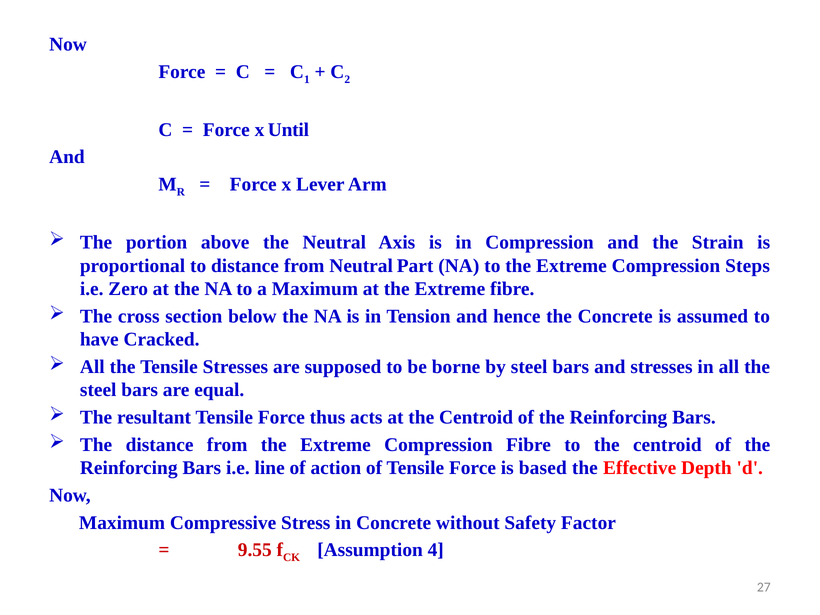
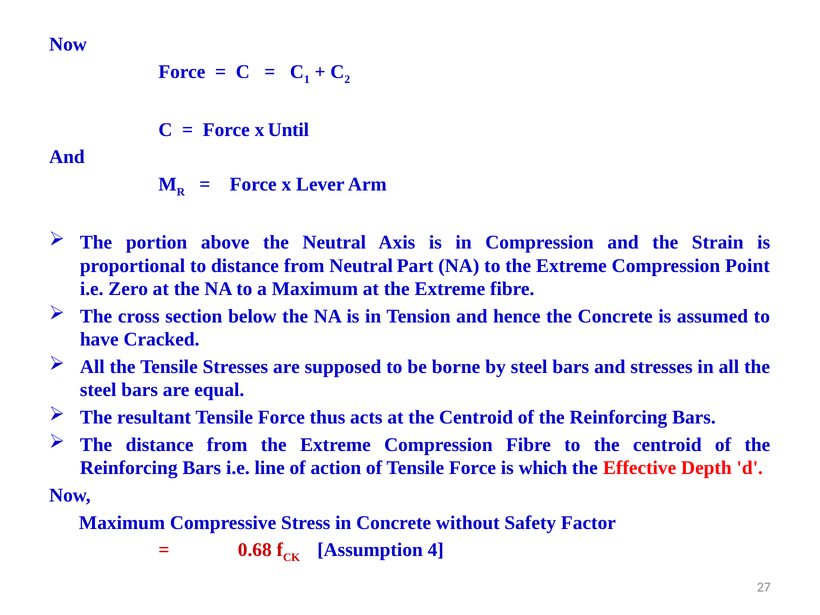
Steps: Steps -> Point
based: based -> which
9.55: 9.55 -> 0.68
